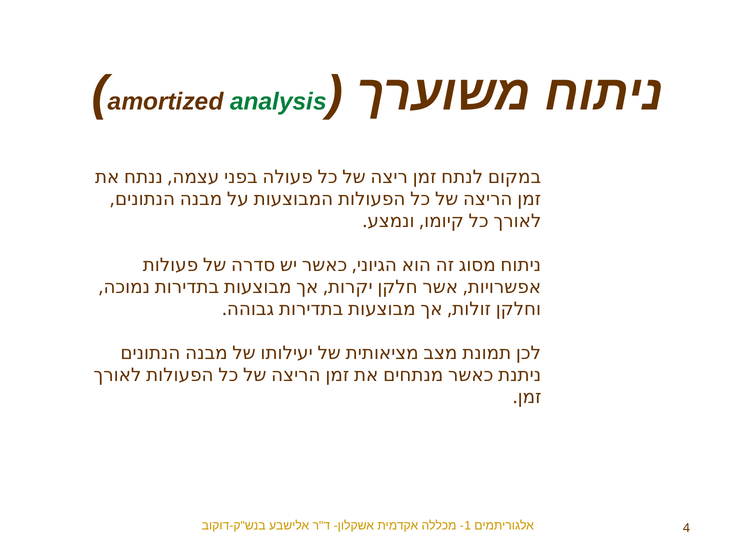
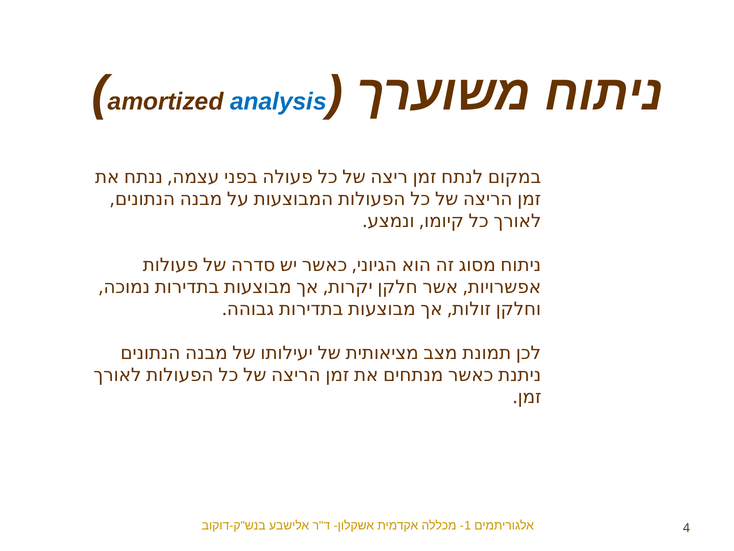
analysis colour: green -> blue
